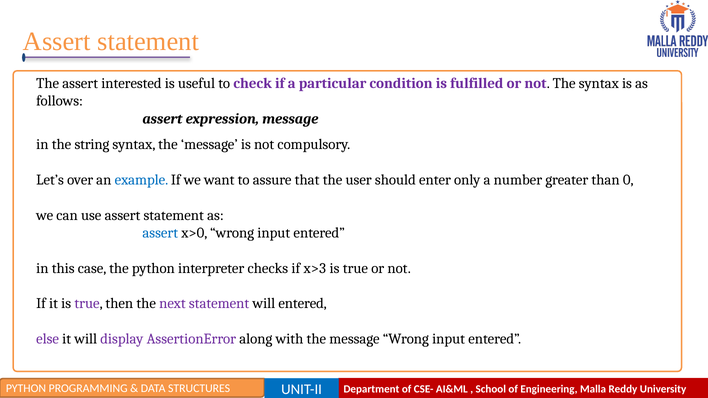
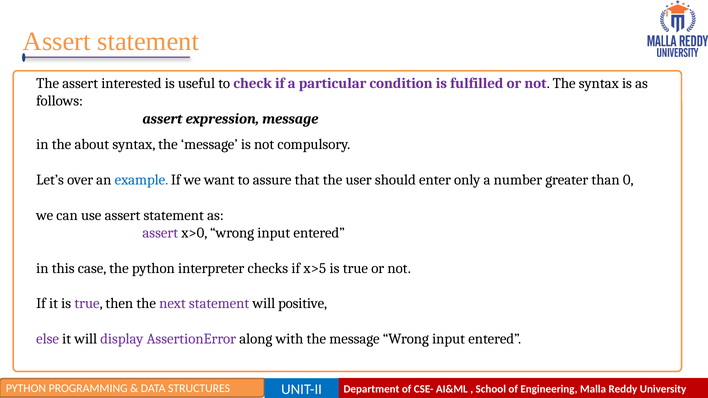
string: string -> about
assert at (160, 233) colour: blue -> purple
x>3: x>3 -> x>5
will entered: entered -> positive
